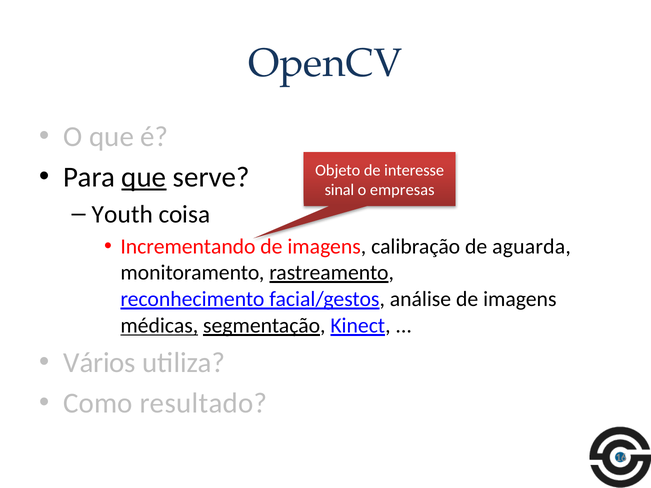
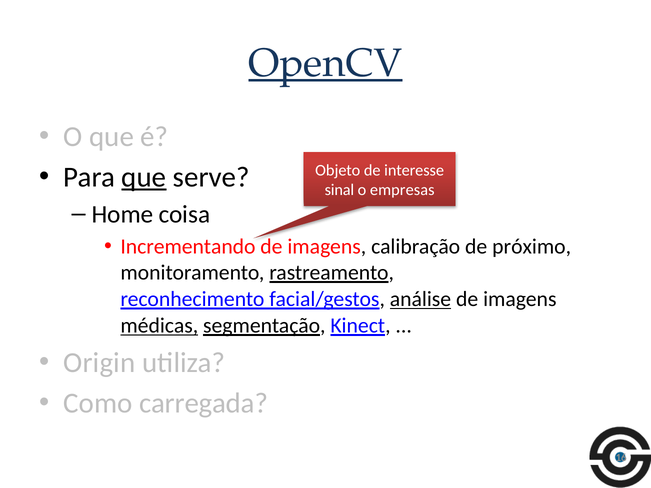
OpenCV underline: none -> present
Youth: Youth -> Home
aguarda: aguarda -> próximo
análise underline: none -> present
Vários: Vários -> Origin
resultado: resultado -> carregada
